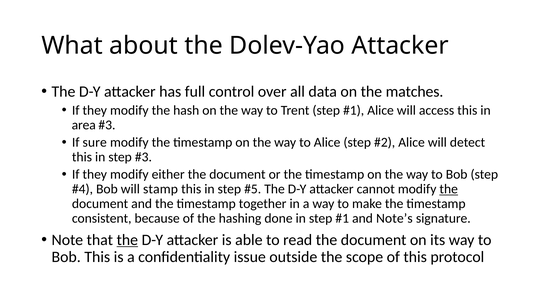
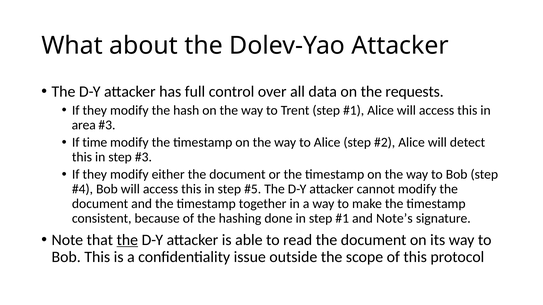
matches: matches -> requests
sure: sure -> time
Bob will stamp: stamp -> access
the at (449, 189) underline: present -> none
